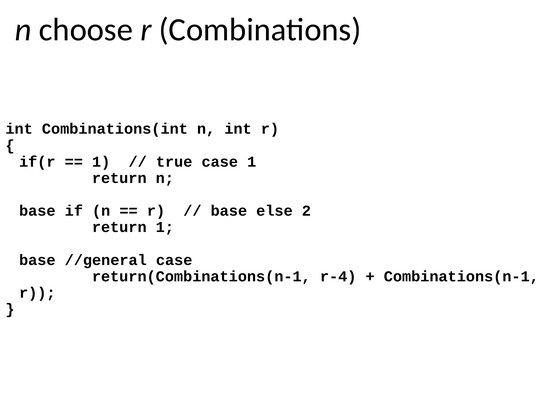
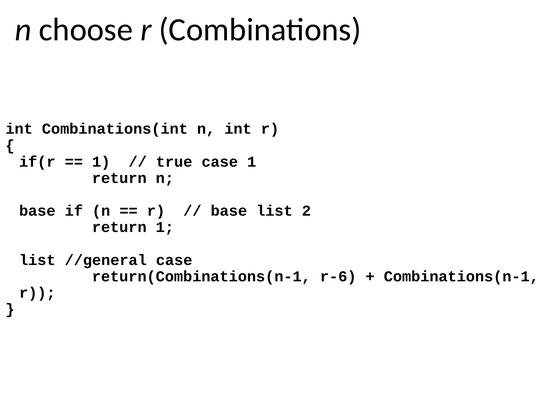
base else: else -> list
base at (37, 260): base -> list
r-4: r-4 -> r-6
